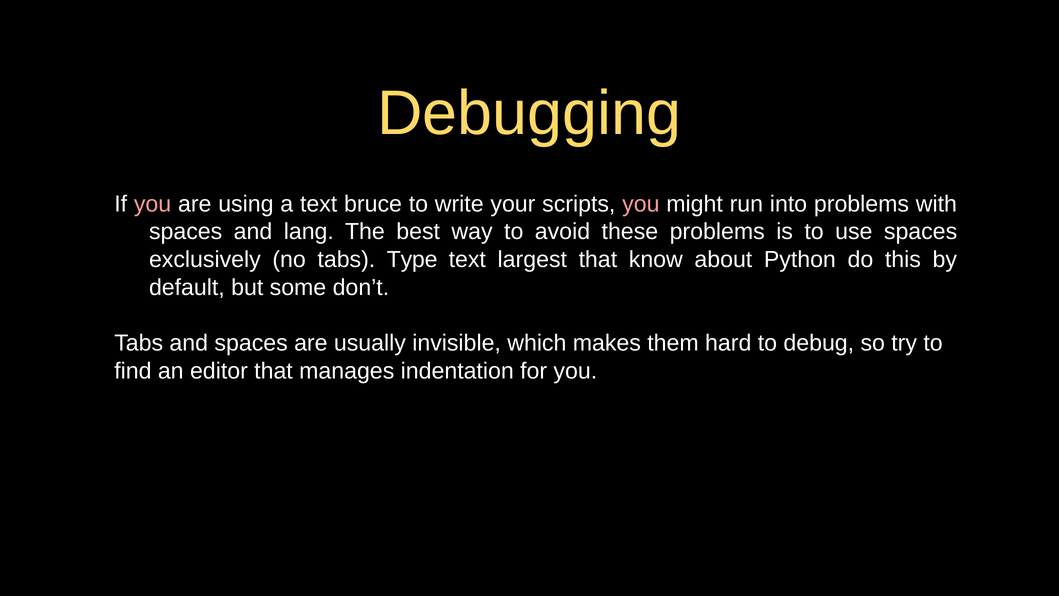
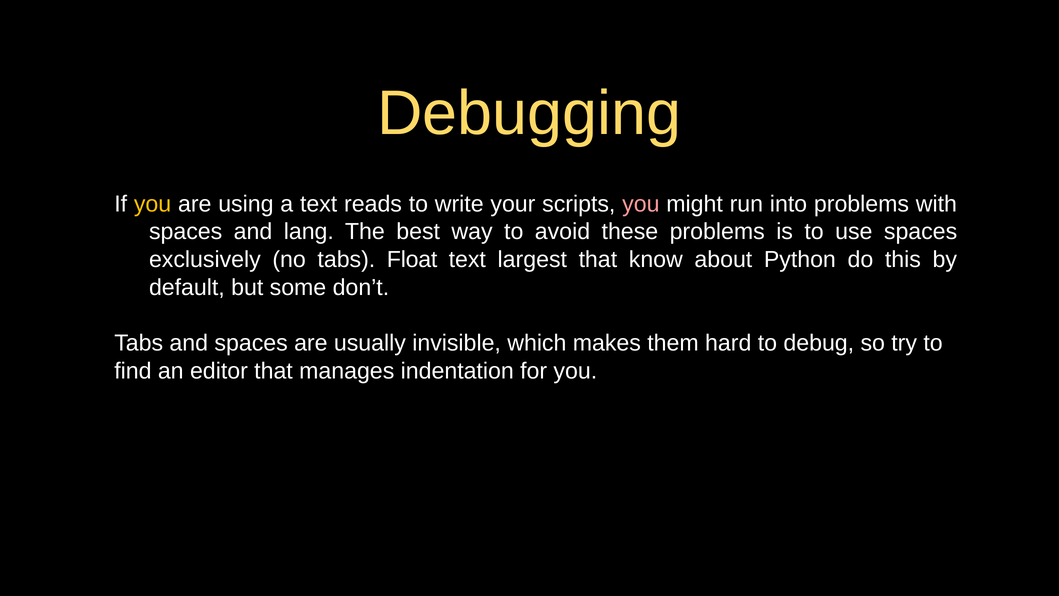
you at (153, 204) colour: pink -> yellow
bruce: bruce -> reads
Type: Type -> Float
